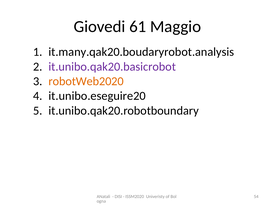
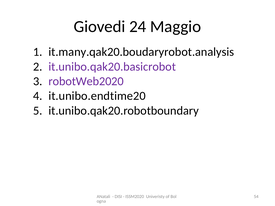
61: 61 -> 24
robotWeb2020 colour: orange -> purple
it.unibo.eseguire20: it.unibo.eseguire20 -> it.unibo.endtime20
